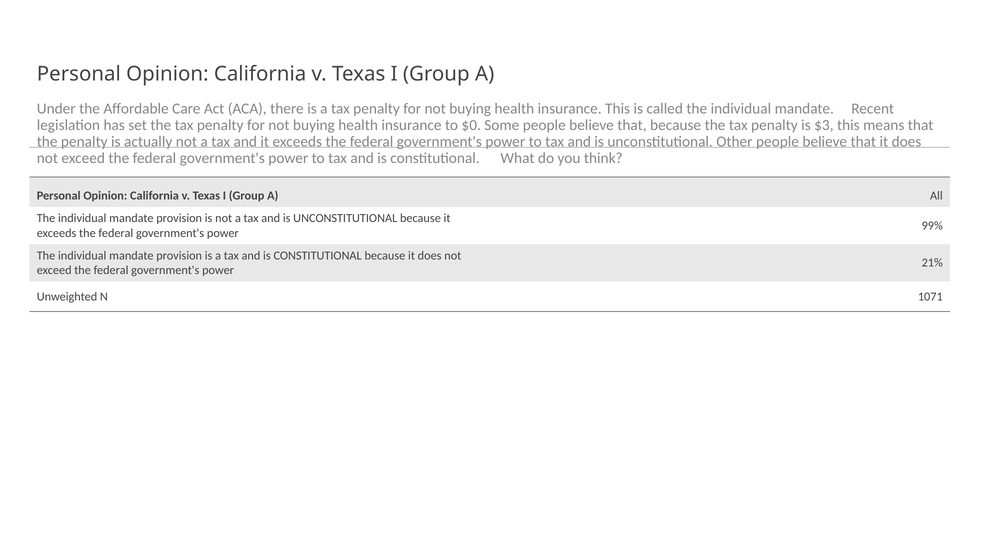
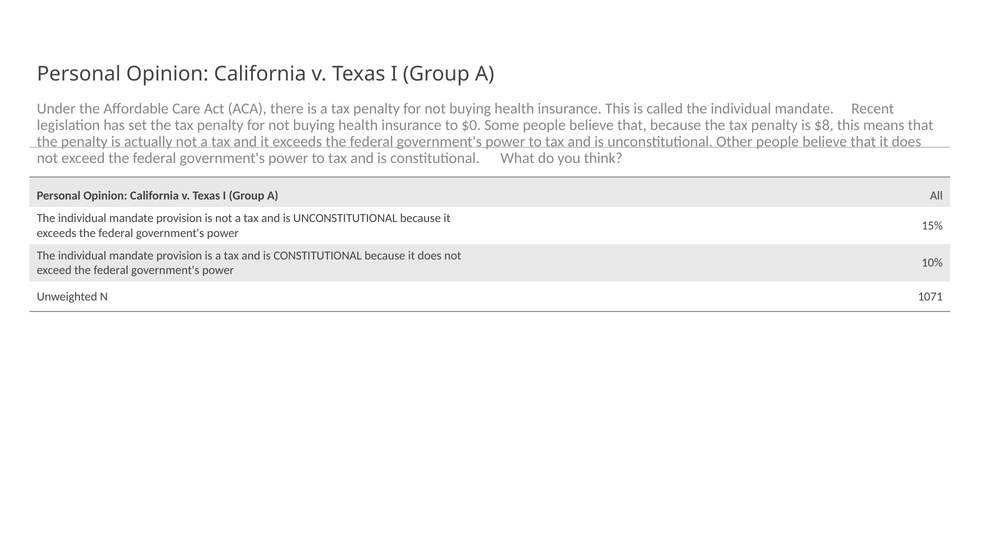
$3: $3 -> $8
99%: 99% -> 15%
21%: 21% -> 10%
